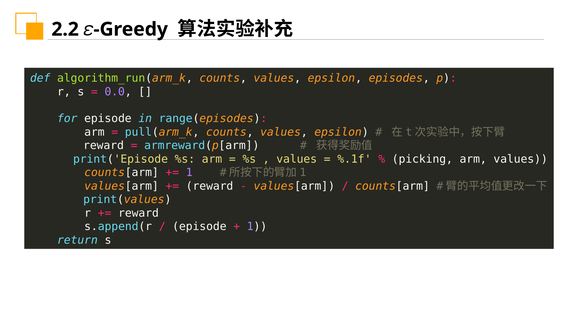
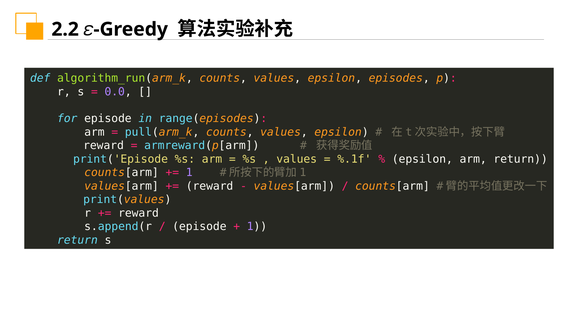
picking at (422, 159): picking -> epsilon
arm values: values -> return
